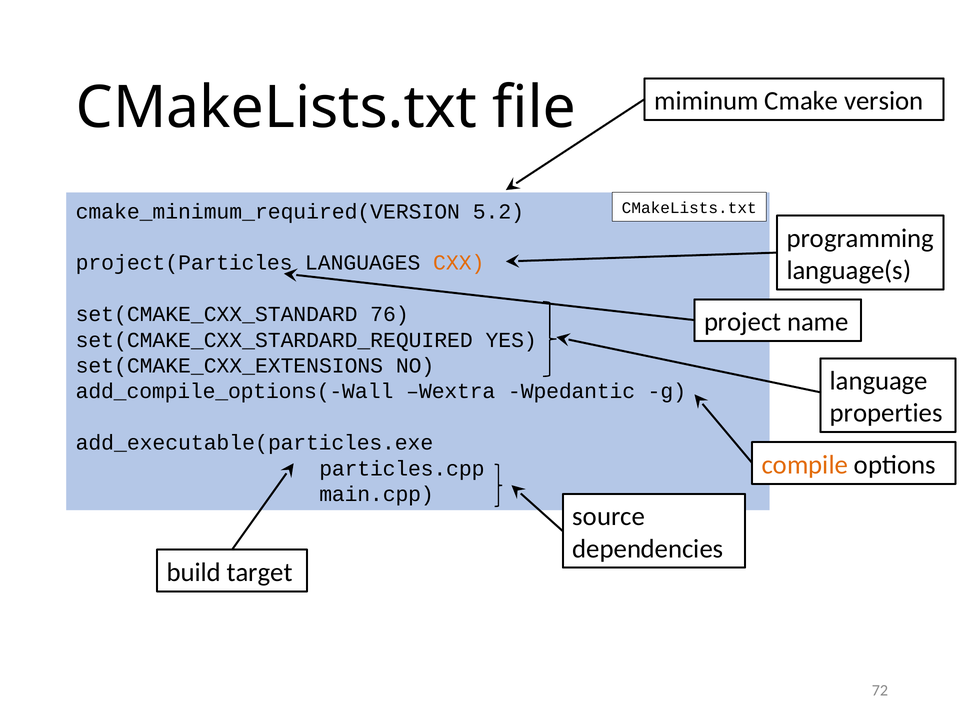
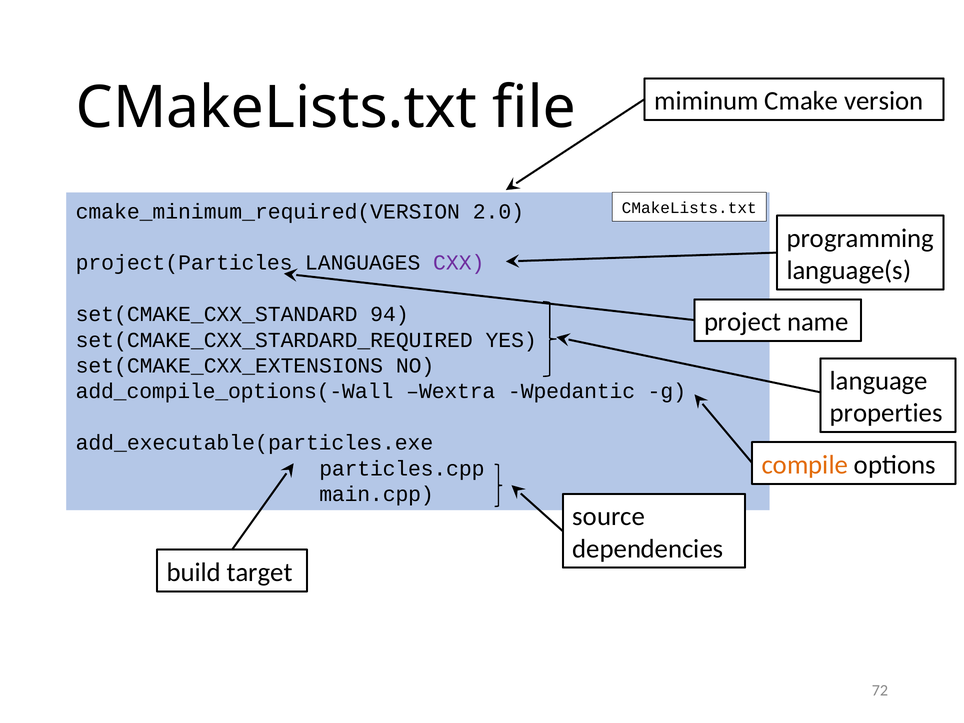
5.2: 5.2 -> 2.0
CXX colour: orange -> purple
76: 76 -> 94
